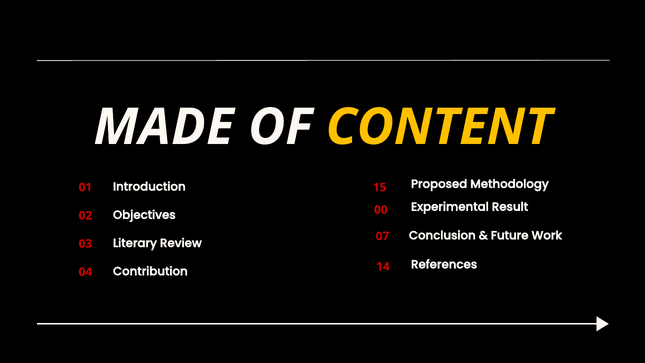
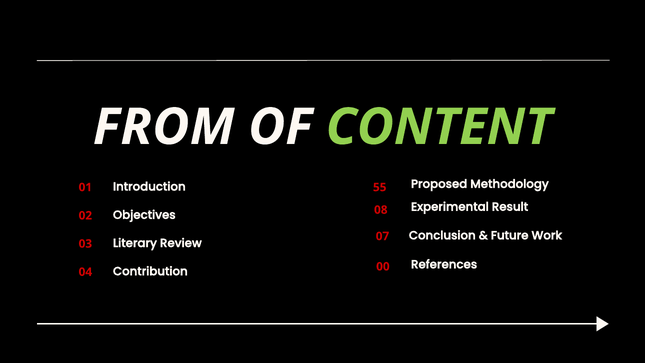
MADE: MADE -> FROM
CONTENT colour: yellow -> light green
15: 15 -> 55
00: 00 -> 08
14: 14 -> 00
